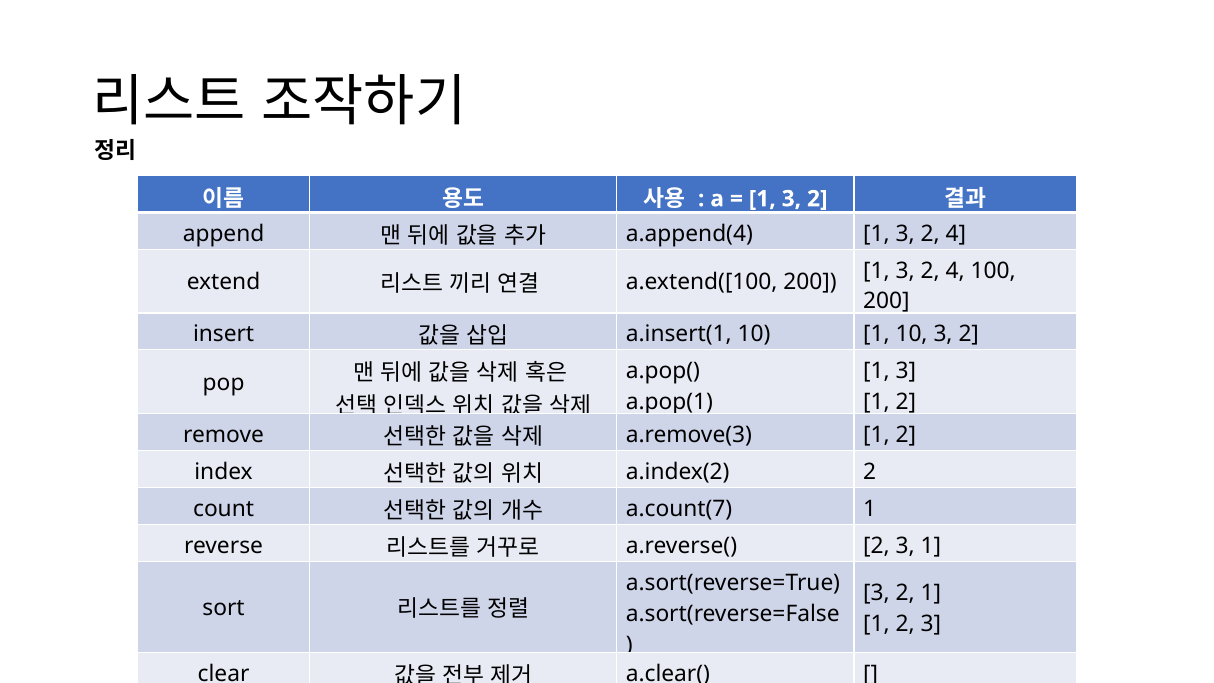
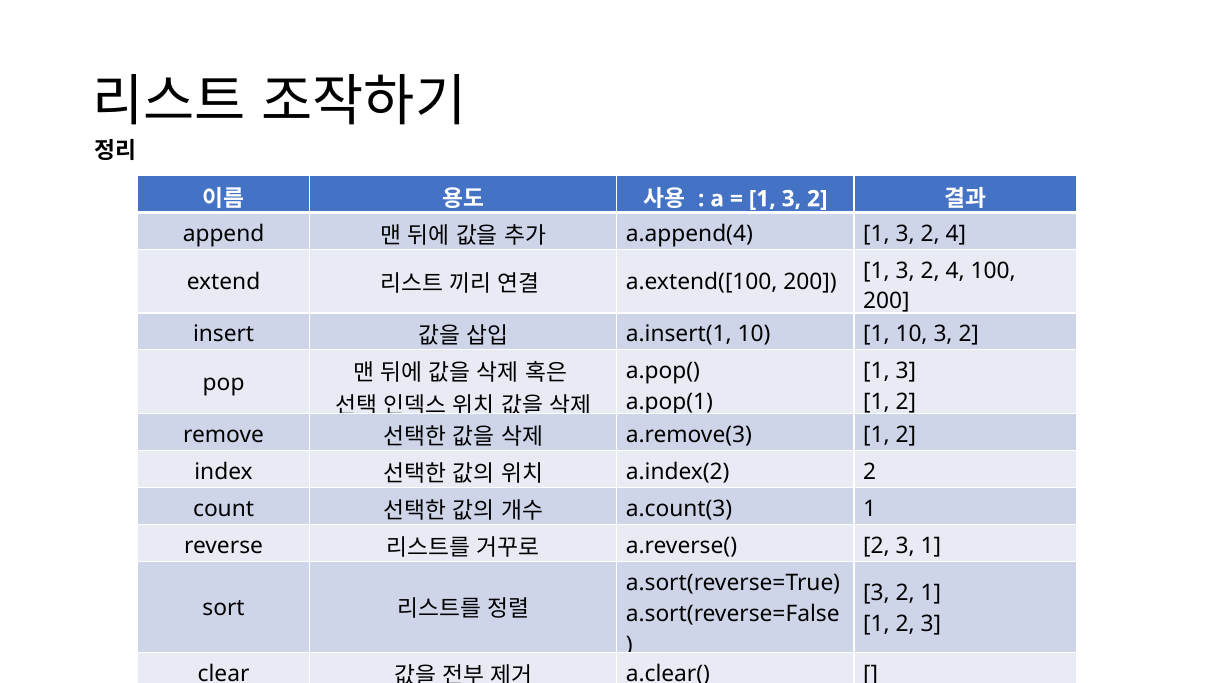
a.count(7: a.count(7 -> a.count(3
